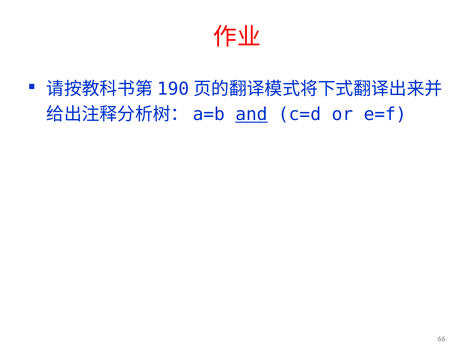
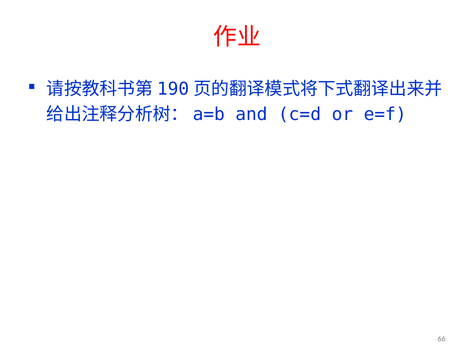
and underline: present -> none
